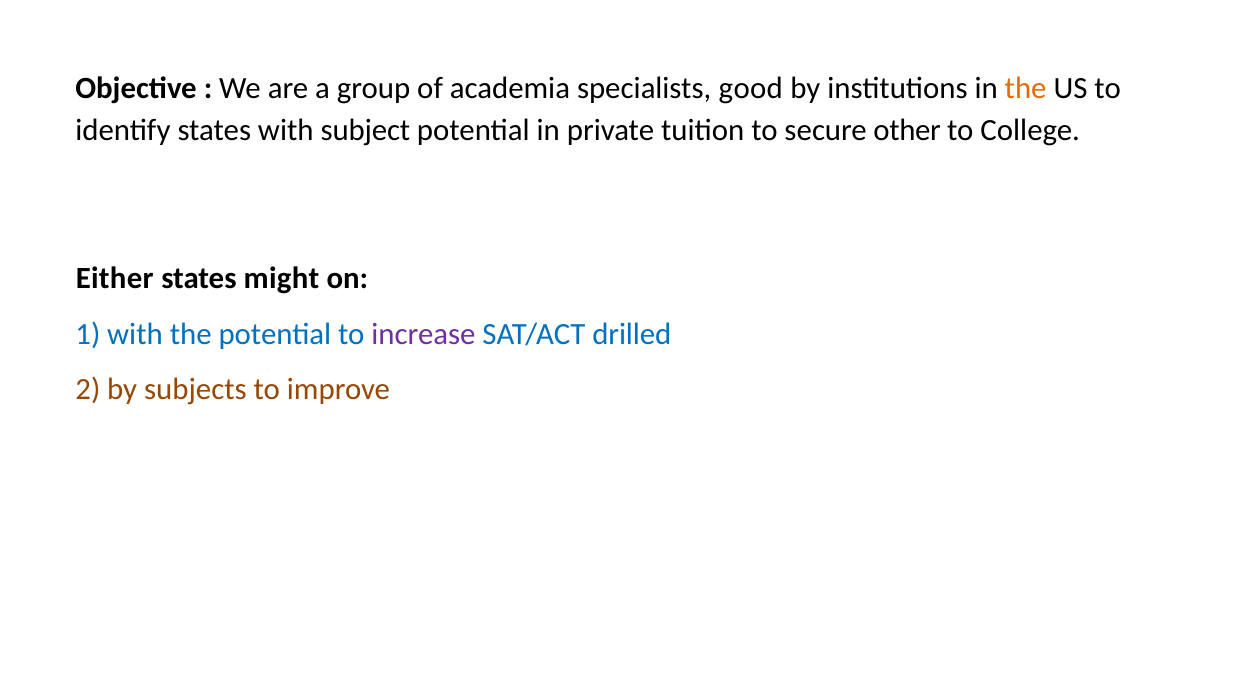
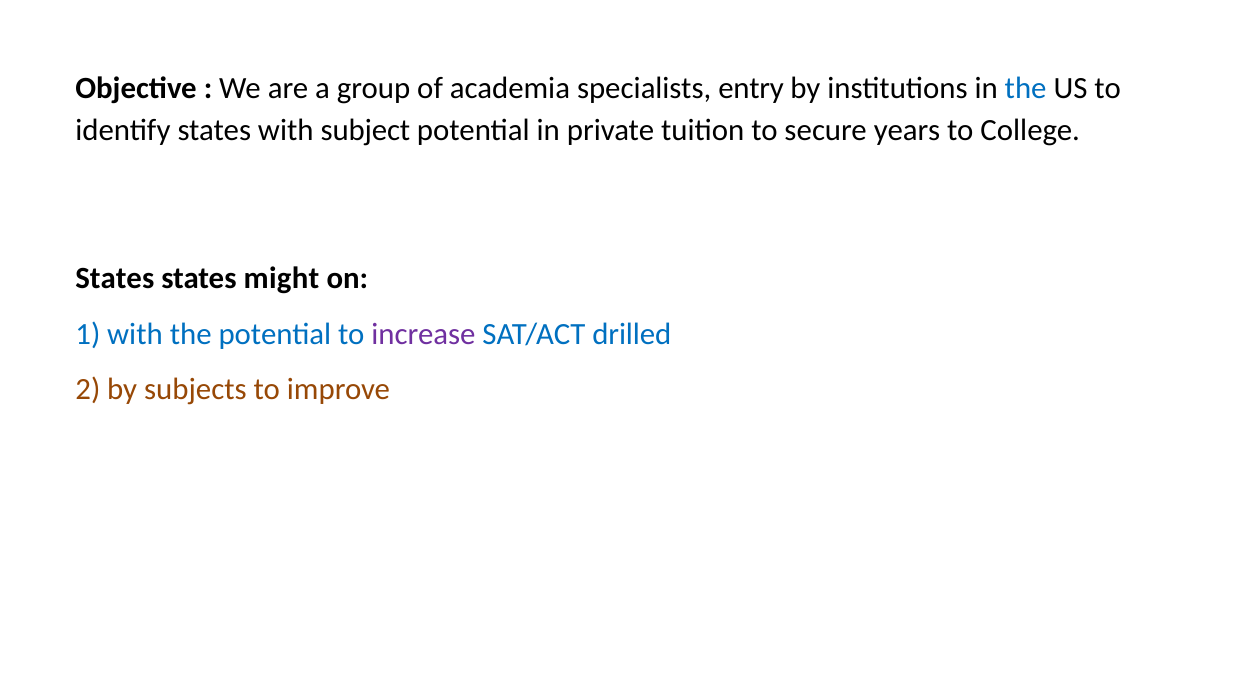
good: good -> entry
the at (1026, 88) colour: orange -> blue
other: other -> years
Either at (115, 279): Either -> States
